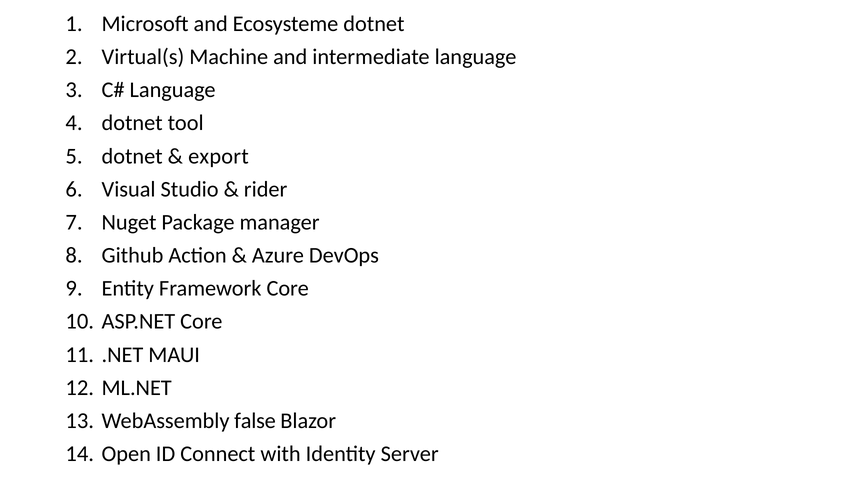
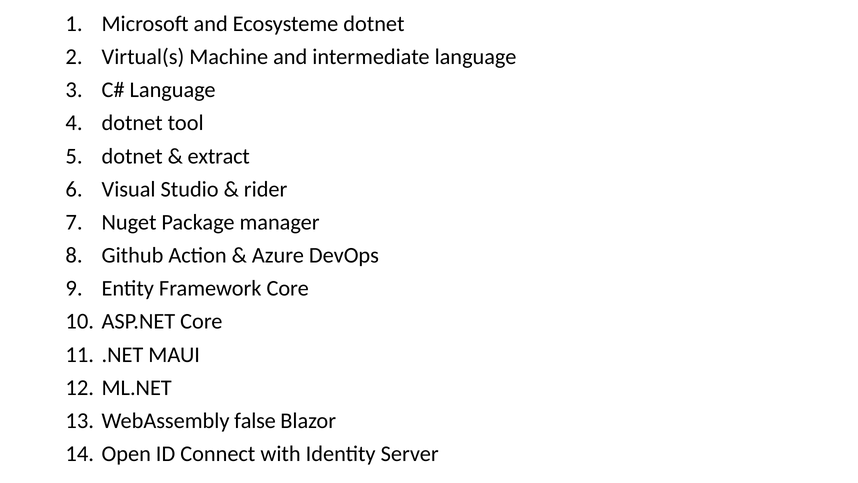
export: export -> extract
